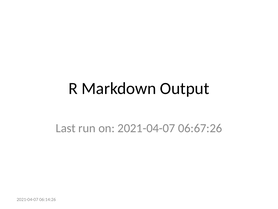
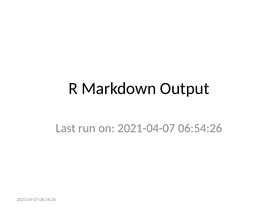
06:67:26: 06:67:26 -> 06:54:26
